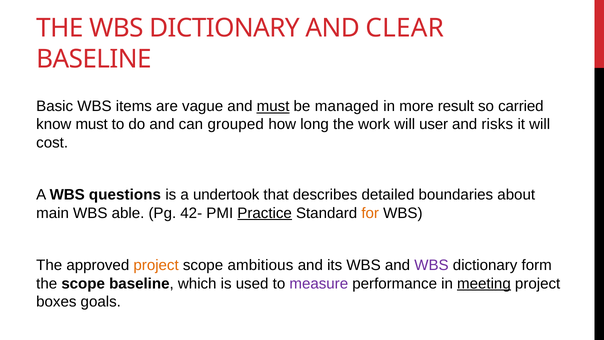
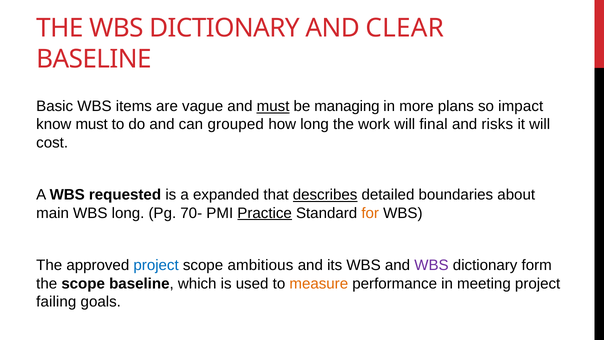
managed: managed -> managing
result: result -> plans
carried: carried -> impact
user: user -> final
questions: questions -> requested
undertook: undertook -> expanded
describes underline: none -> present
WBS able: able -> long
42-: 42- -> 70-
project at (156, 265) colour: orange -> blue
measure colour: purple -> orange
meeting underline: present -> none
boxes: boxes -> failing
